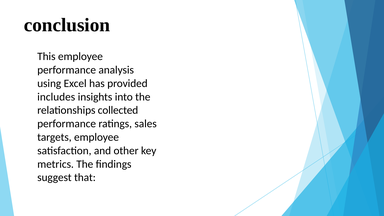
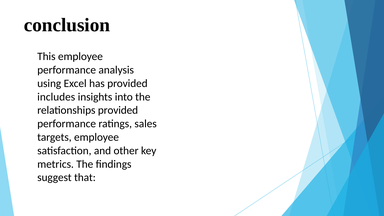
relationships collected: collected -> provided
